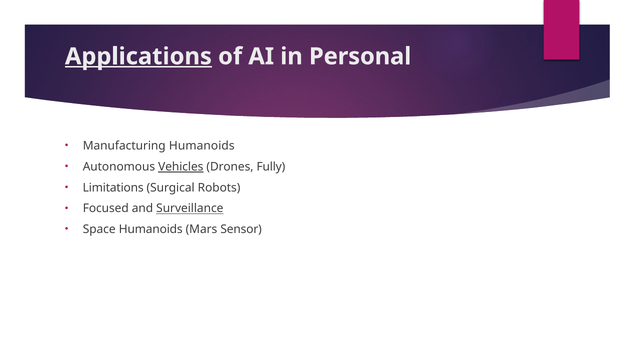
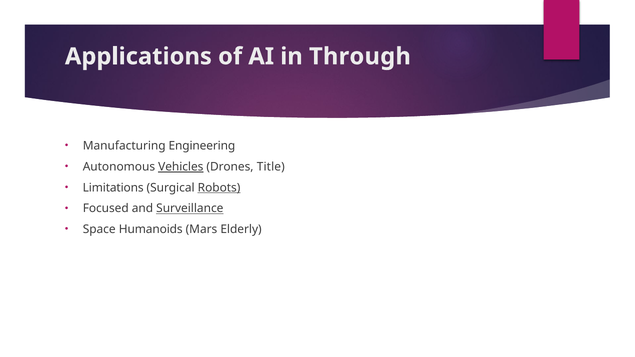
Applications underline: present -> none
Personal: Personal -> Through
Manufacturing Humanoids: Humanoids -> Engineering
Fully: Fully -> Title
Robots underline: none -> present
Sensor: Sensor -> Elderly
